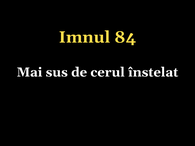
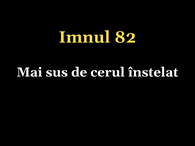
84: 84 -> 82
